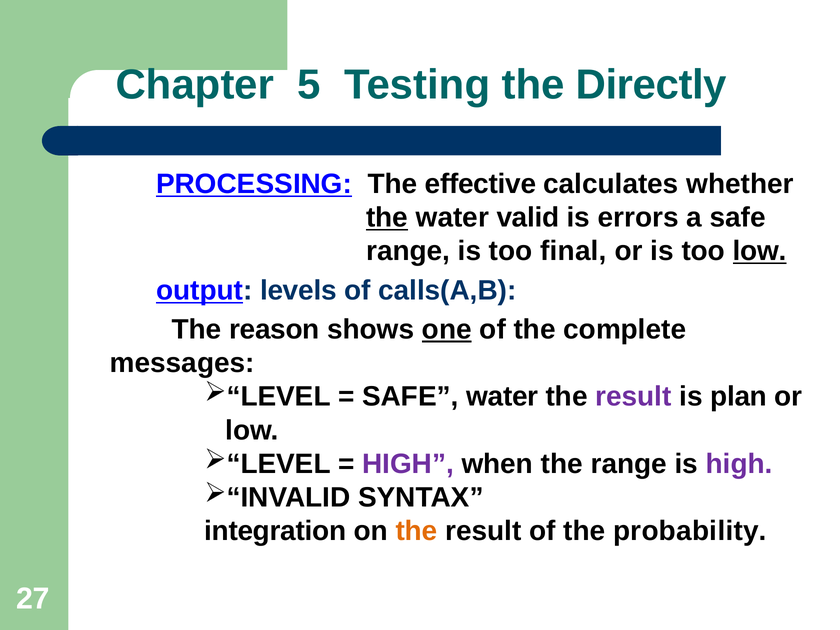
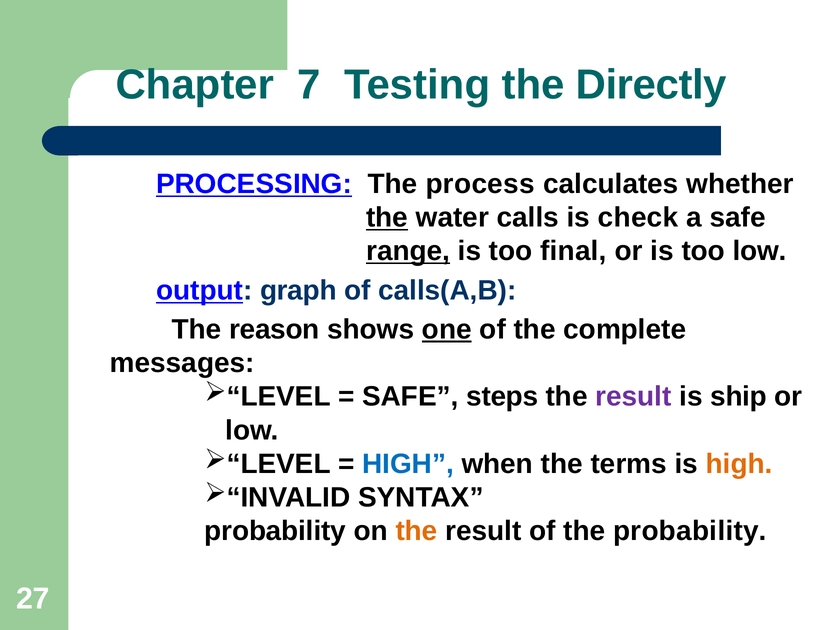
5: 5 -> 7
effective: effective -> process
valid: valid -> calls
errors: errors -> check
range at (408, 251) underline: none -> present
low at (760, 251) underline: present -> none
levels: levels -> graph
SAFE water: water -> steps
plan: plan -> ship
HIGH at (408, 464) colour: purple -> blue
the range: range -> terms
high at (739, 464) colour: purple -> orange
integration at (275, 531): integration -> probability
